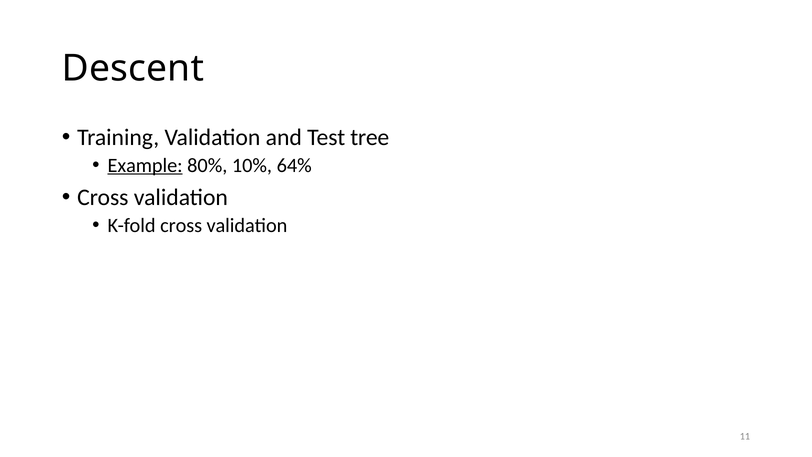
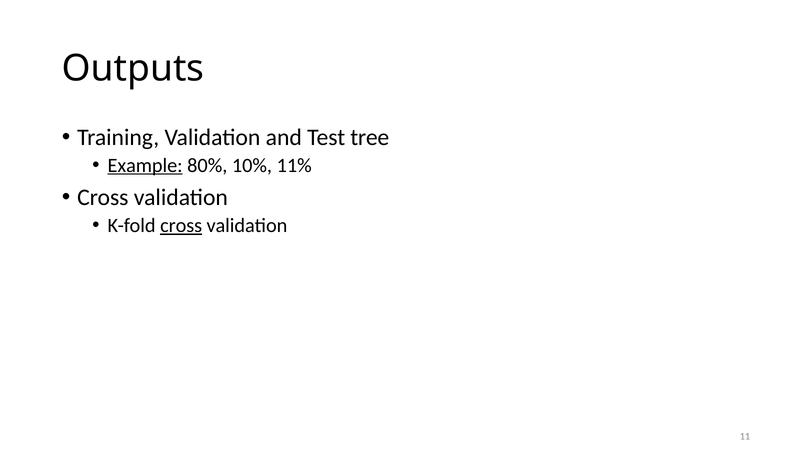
Descent: Descent -> Outputs
64%: 64% -> 11%
cross at (181, 225) underline: none -> present
